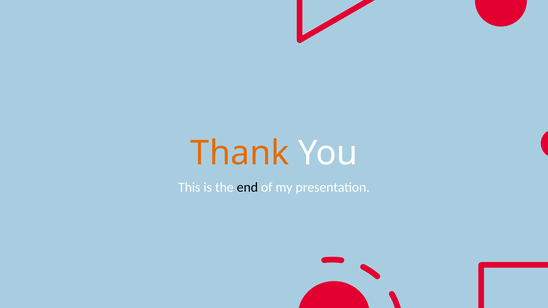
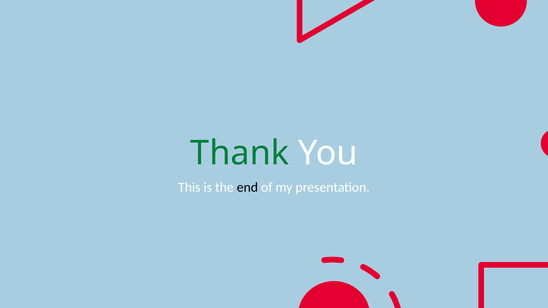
Thank colour: orange -> green
